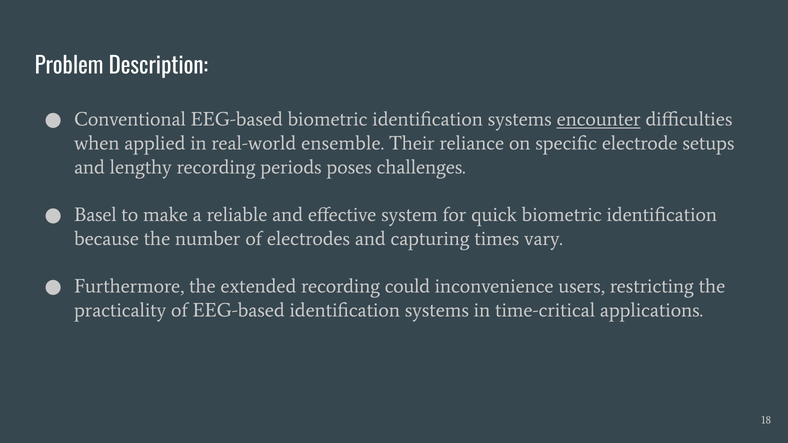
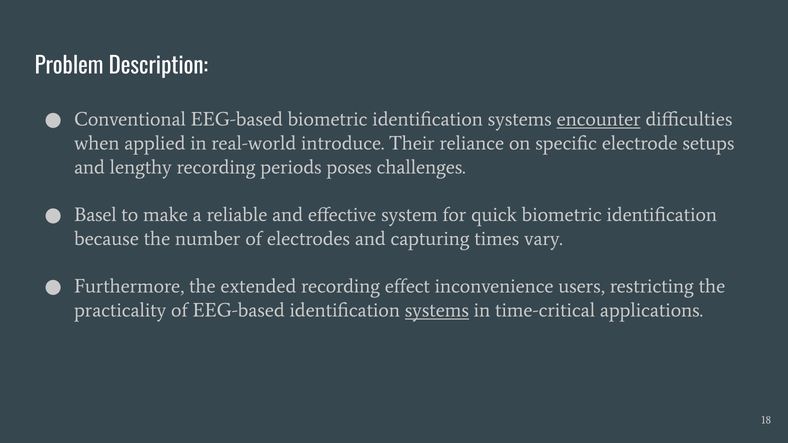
ensemble: ensemble -> introduce
could: could -> effect
systems at (437, 311) underline: none -> present
